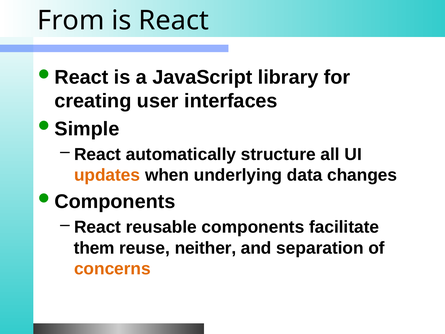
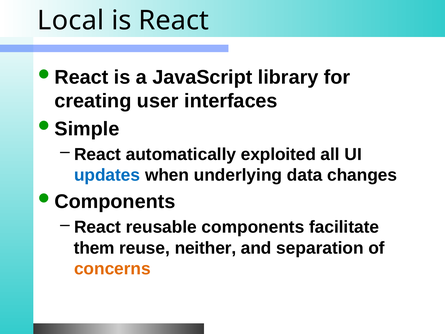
From: From -> Local
structure: structure -> exploited
updates colour: orange -> blue
